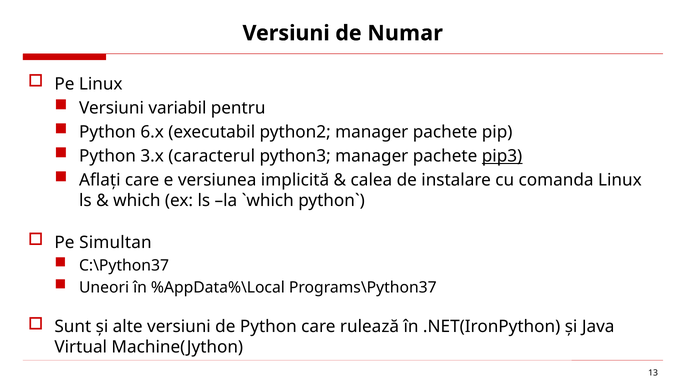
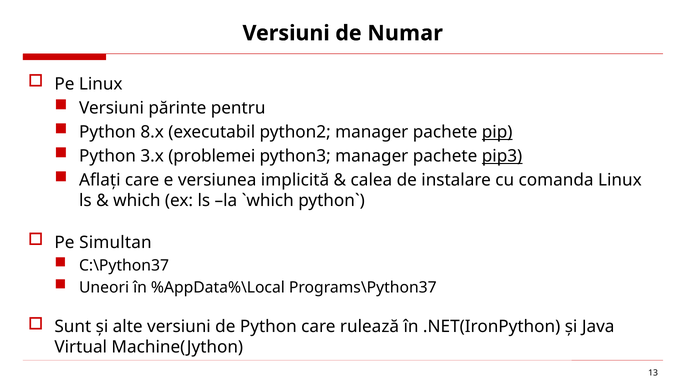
variabil: variabil -> părinte
6.x: 6.x -> 8.x
pip underline: none -> present
caracterul: caracterul -> problemei
